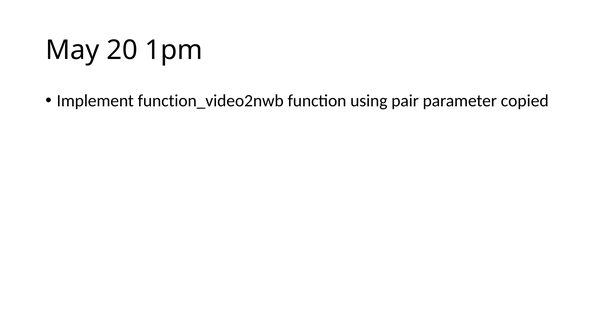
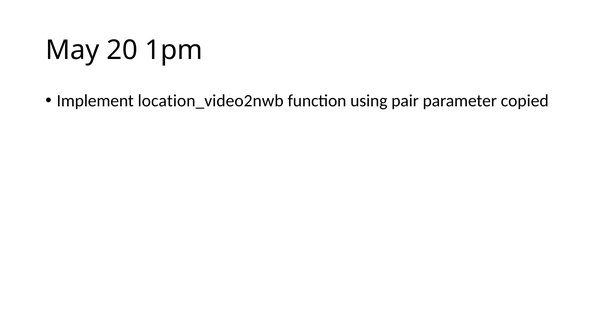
function_video2nwb: function_video2nwb -> location_video2nwb
